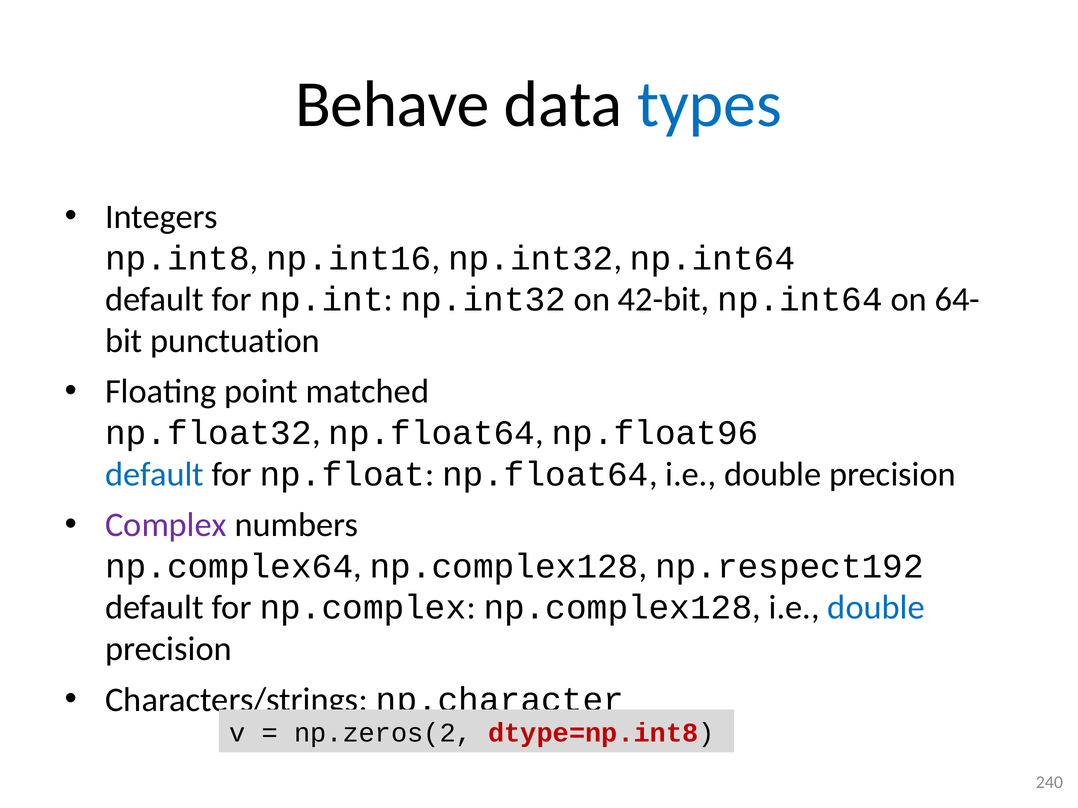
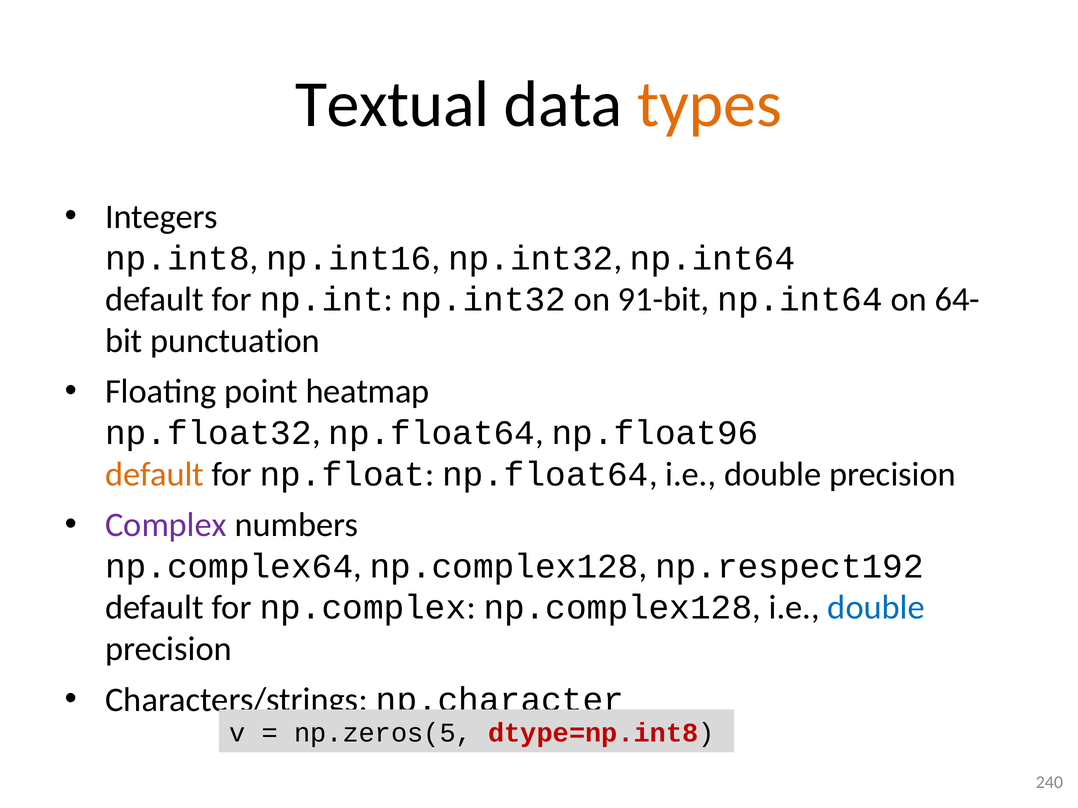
Behave: Behave -> Textual
types colour: blue -> orange
42-bit: 42-bit -> 91-bit
matched: matched -> heatmap
default at (155, 474) colour: blue -> orange
np.zeros(2: np.zeros(2 -> np.zeros(5
